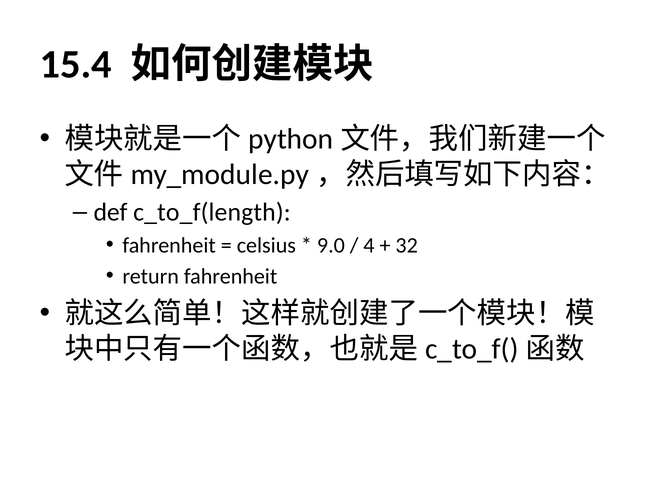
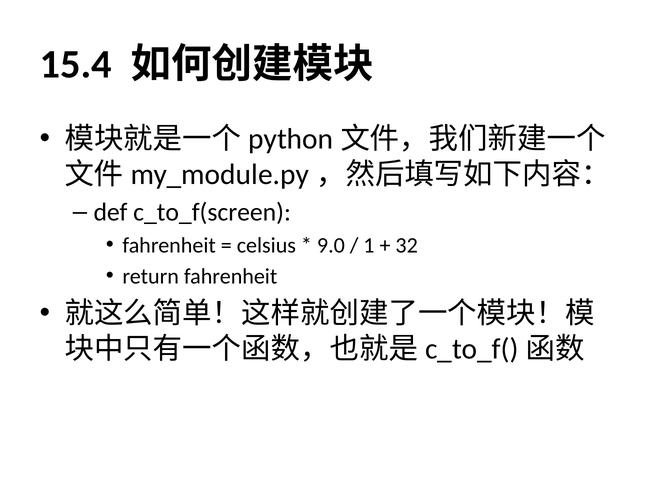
c_to_f(length: c_to_f(length -> c_to_f(screen
4: 4 -> 1
